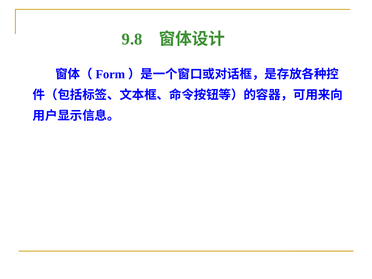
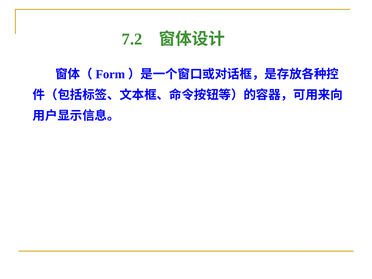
9.8: 9.8 -> 7.2
